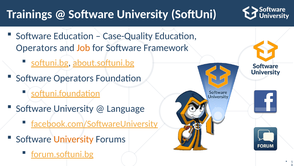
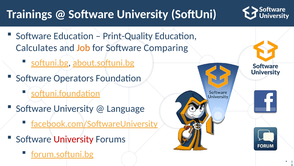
Case-Quality: Case-Quality -> Print-Quality
Operators at (37, 48): Operators -> Calculates
Framework: Framework -> Comparing
University at (74, 139) colour: orange -> red
